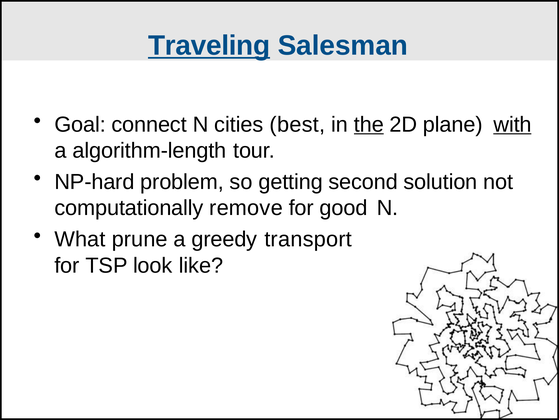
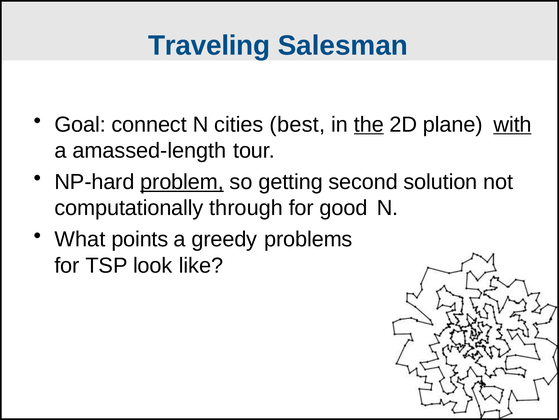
Traveling underline: present -> none
algorithm-length: algorithm-length -> amassed-length
problem underline: none -> present
remove: remove -> through
prune: prune -> points
transport: transport -> problems
